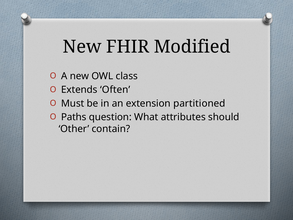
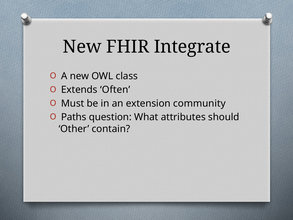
Modified: Modified -> Integrate
partitioned: partitioned -> community
